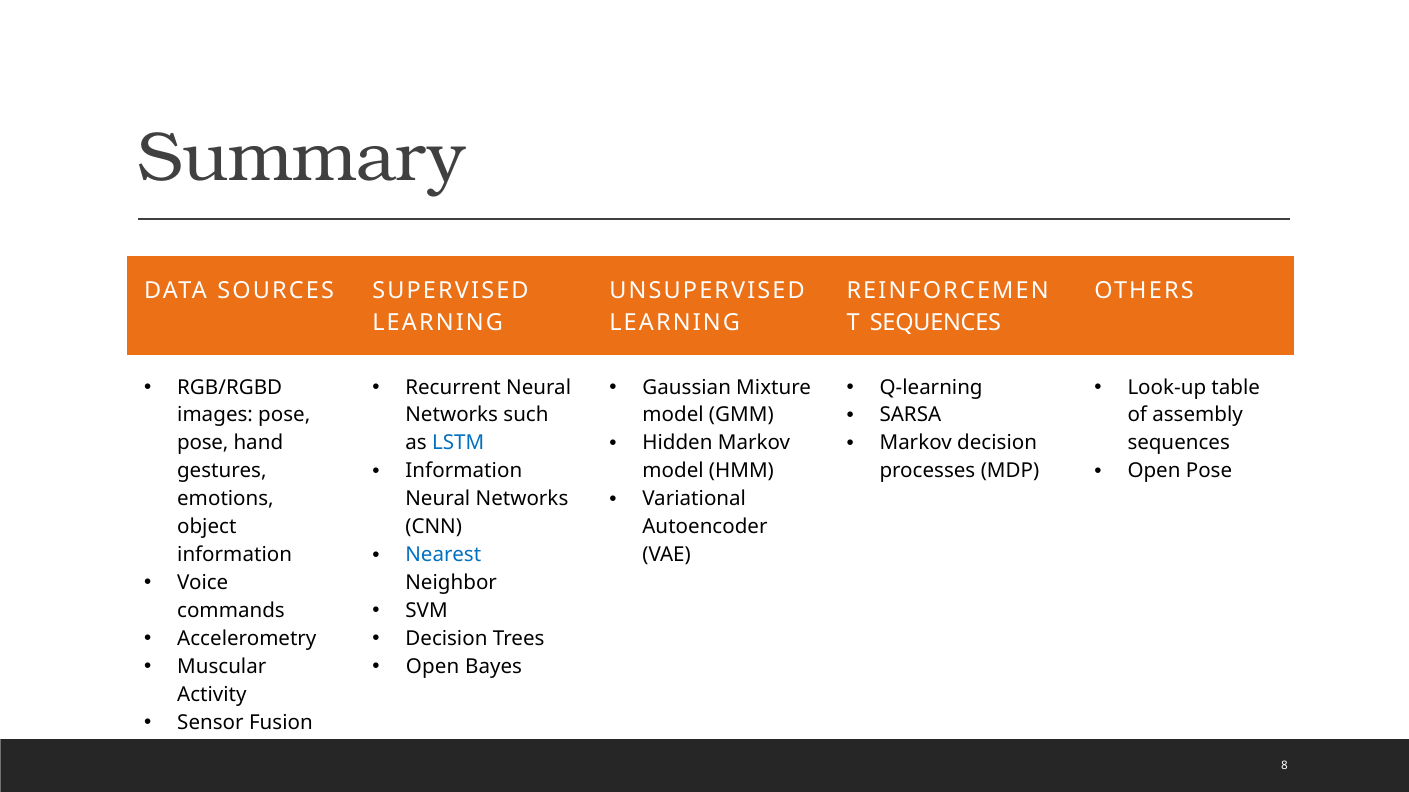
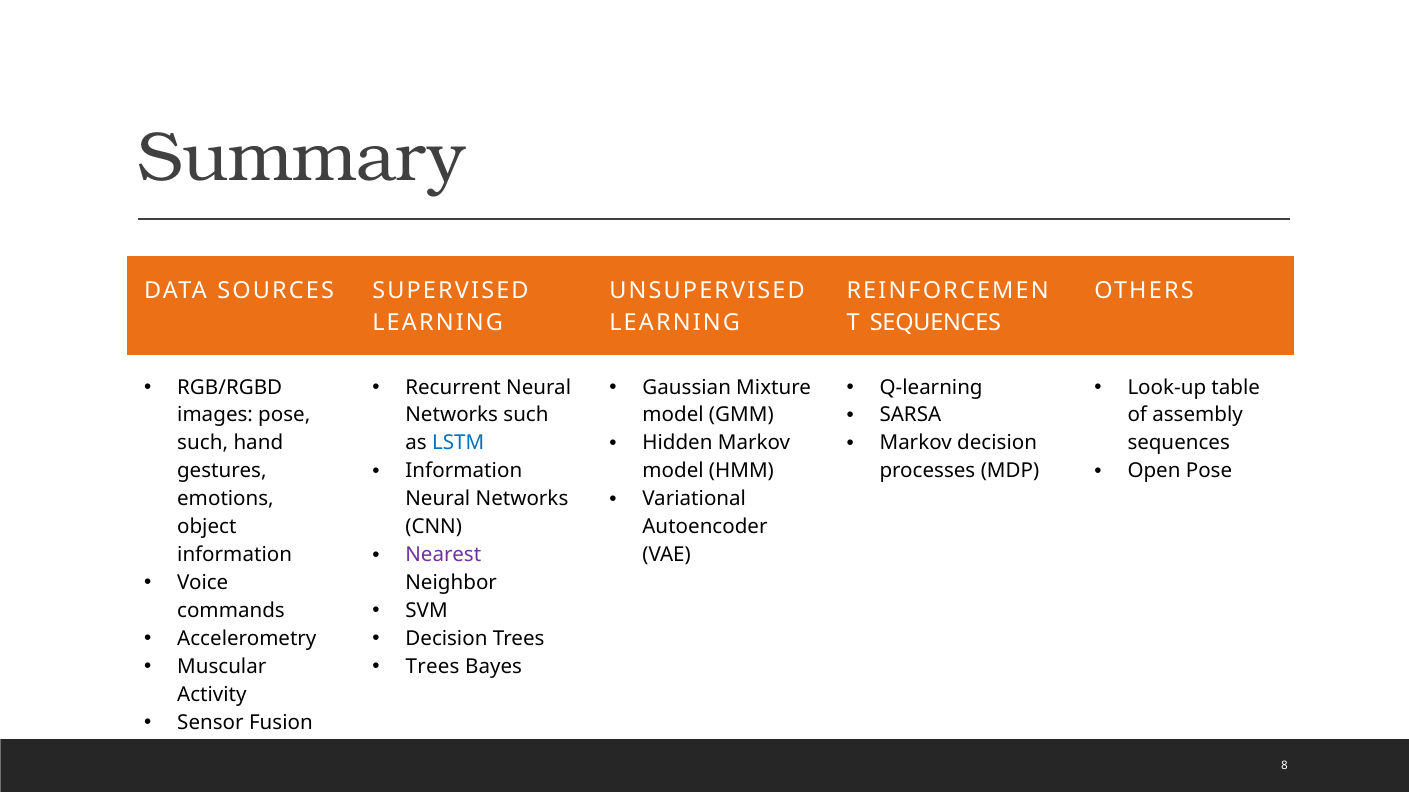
pose at (203, 443): pose -> such
Nearest colour: blue -> purple
Open at (433, 667): Open -> Trees
